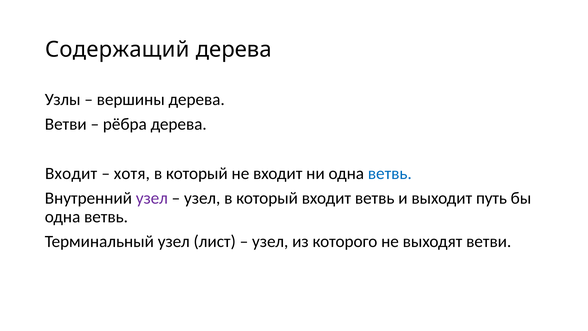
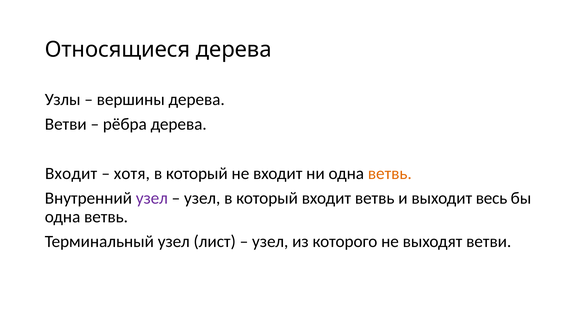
Содержащий: Содержащий -> Относящиеся
ветвь at (390, 173) colour: blue -> orange
путь: путь -> весь
